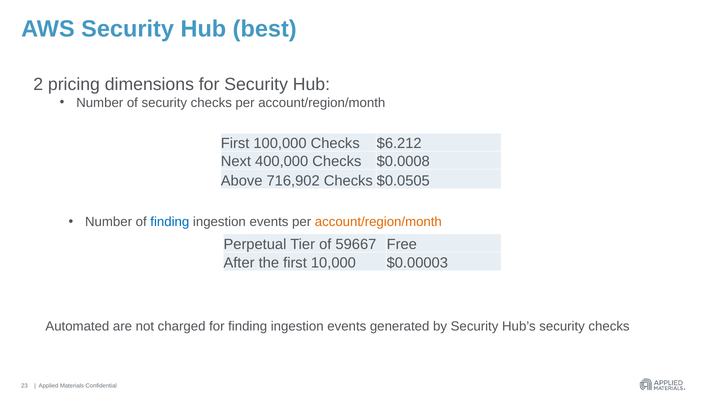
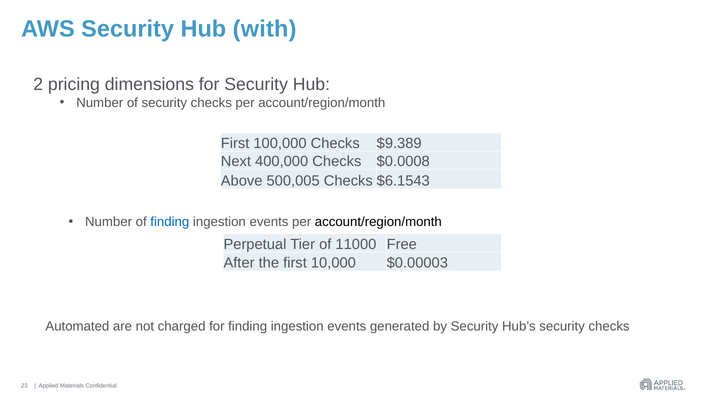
best: best -> with
$6.212: $6.212 -> $9.389
716,902: 716,902 -> 500,005
$0.0505: $0.0505 -> $6.1543
account/region/month at (378, 222) colour: orange -> black
59667: 59667 -> 11000
